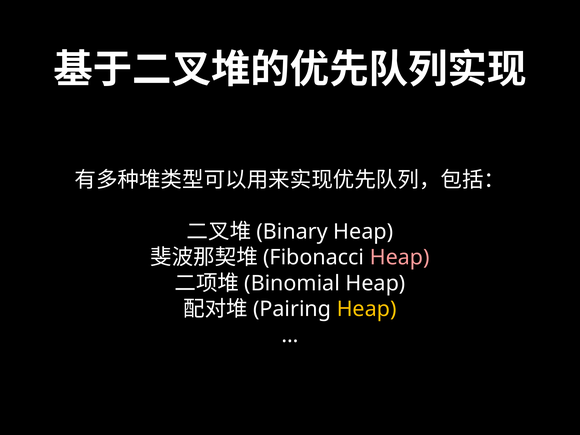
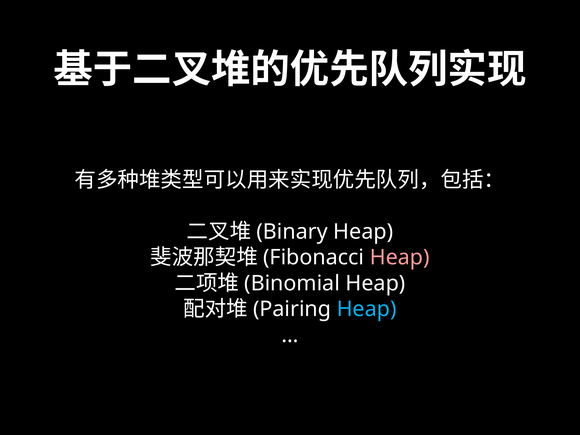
Heap at (367, 309) colour: yellow -> light blue
